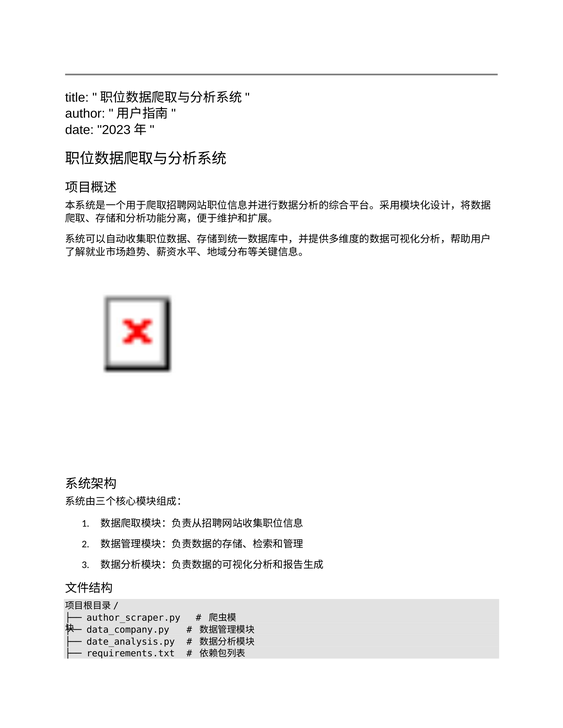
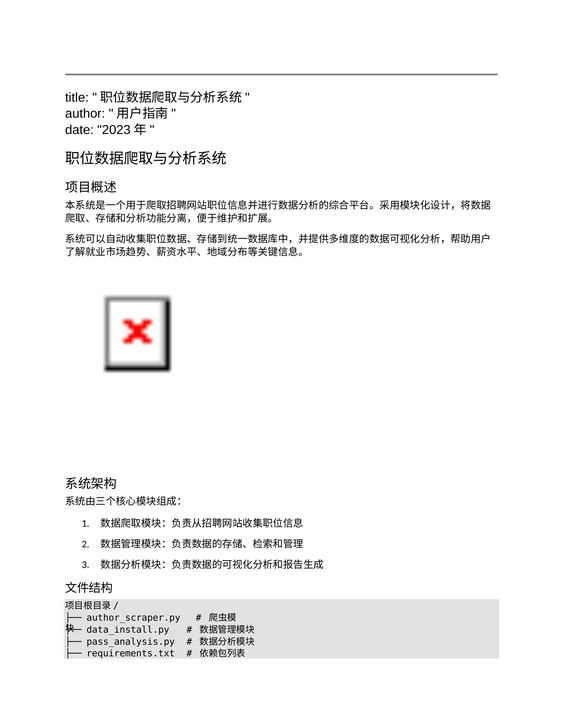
data_company.py: data_company.py -> data_install.py
date_analysis.py: date_analysis.py -> pass_analysis.py
